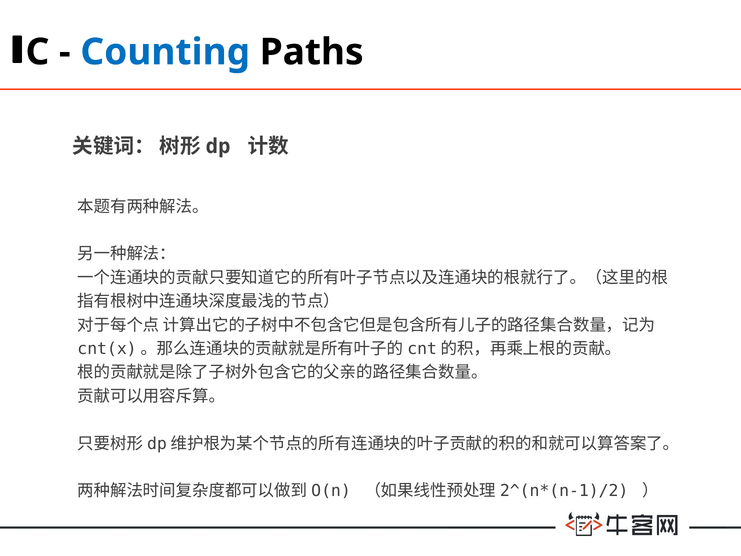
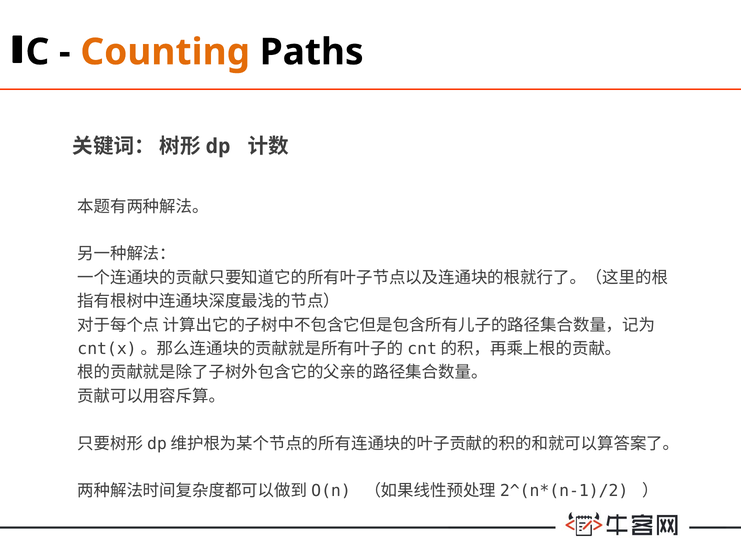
Counting colour: blue -> orange
